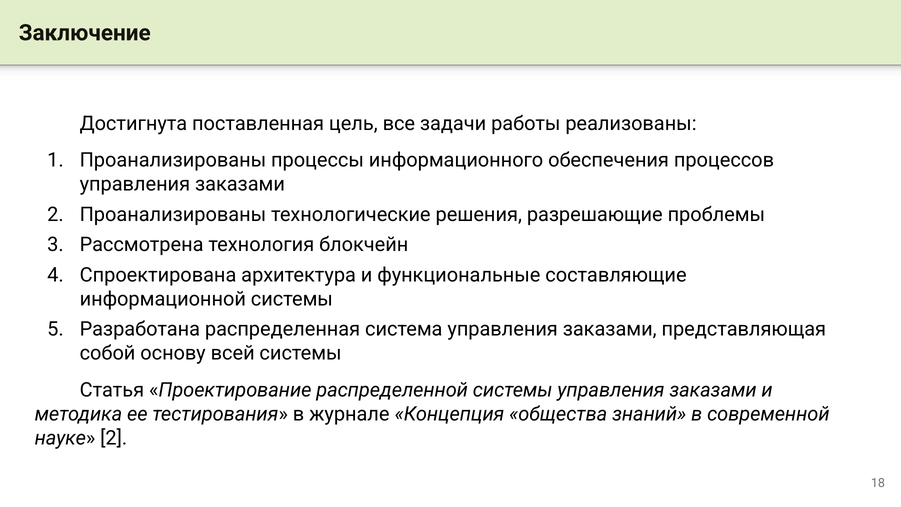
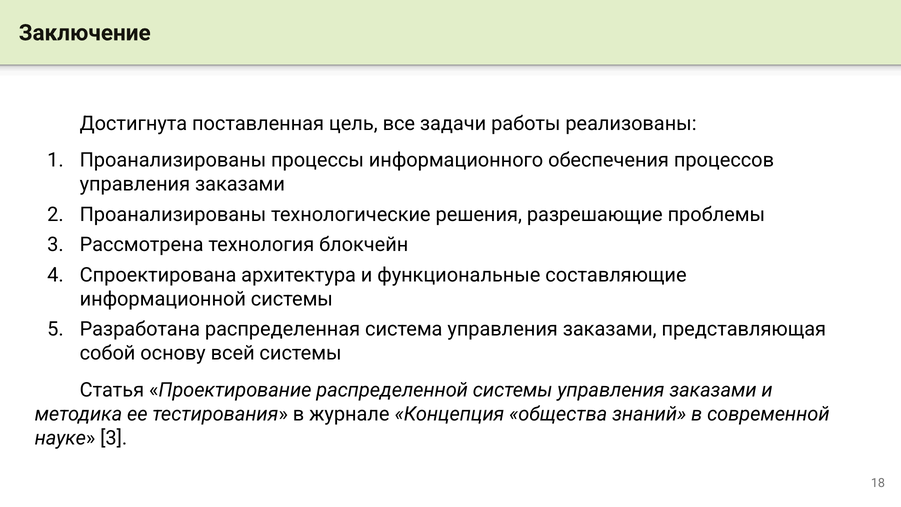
науке 2: 2 -> 3
